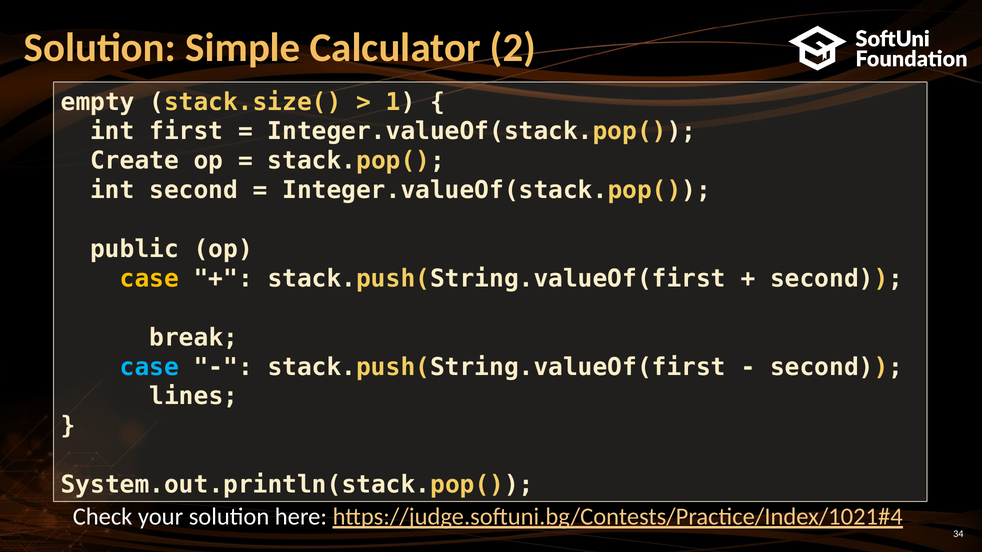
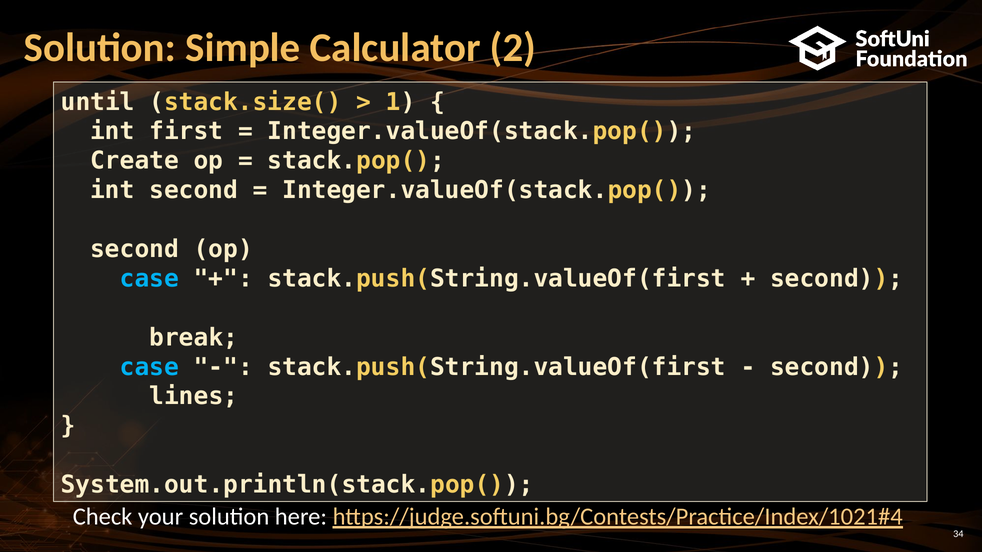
empty: empty -> until
public at (135, 249): public -> second
case at (149, 279) colour: yellow -> light blue
